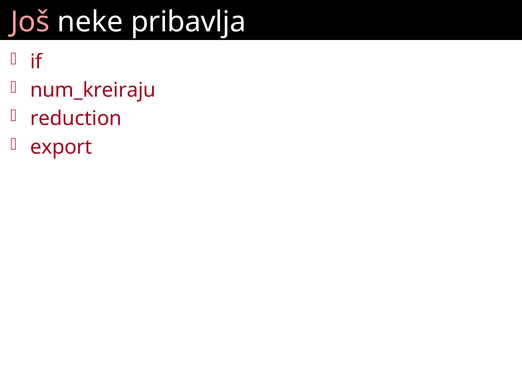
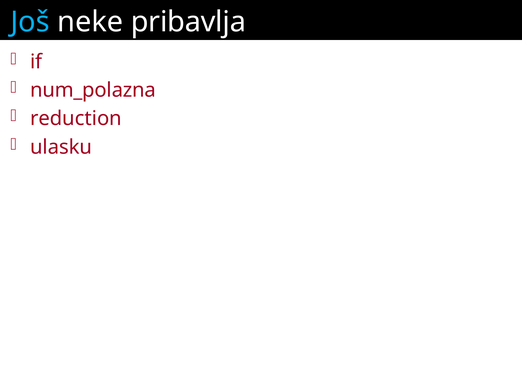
Još colour: pink -> light blue
num_kreiraju: num_kreiraju -> num_polazna
export: export -> ulasku
